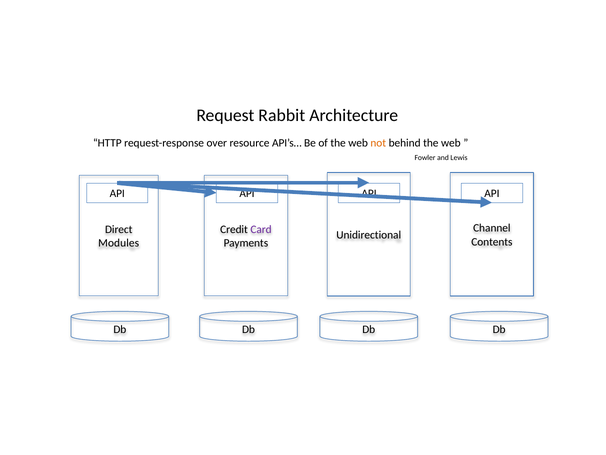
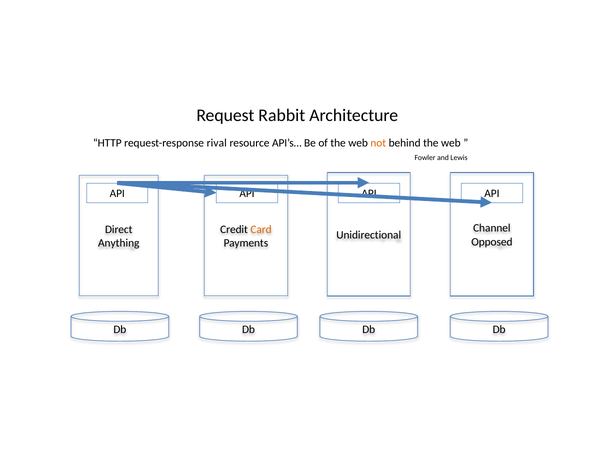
over: over -> rival
Card colour: purple -> orange
Contents: Contents -> Opposed
Modules: Modules -> Anything
